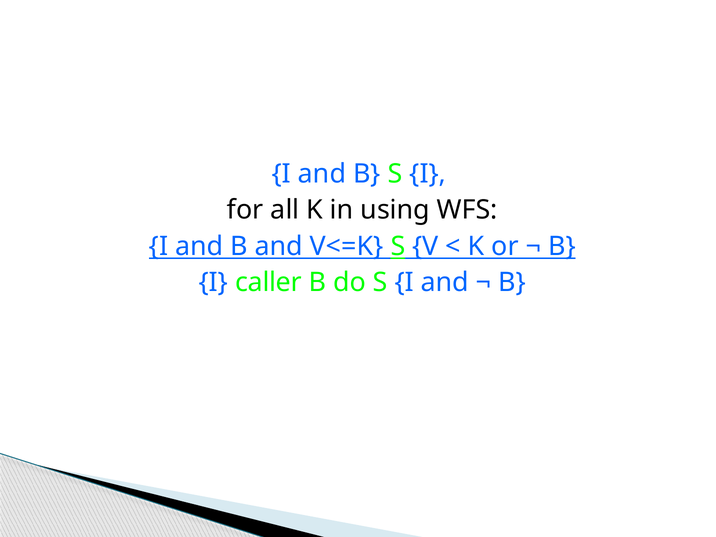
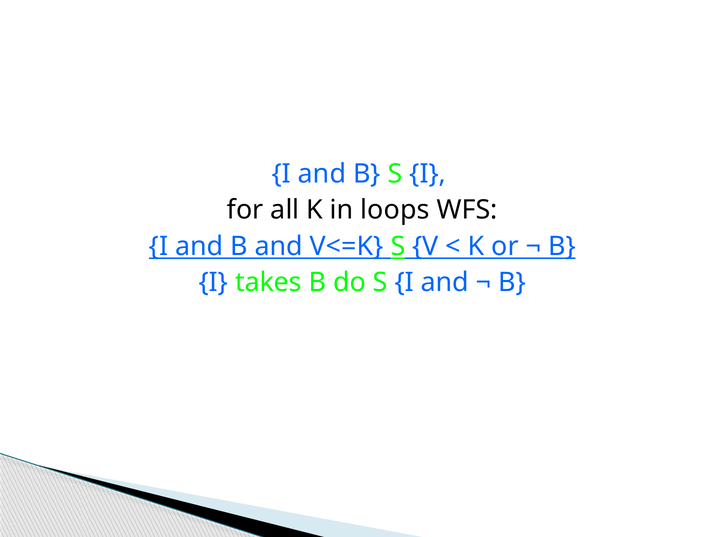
using: using -> loops
caller: caller -> takes
